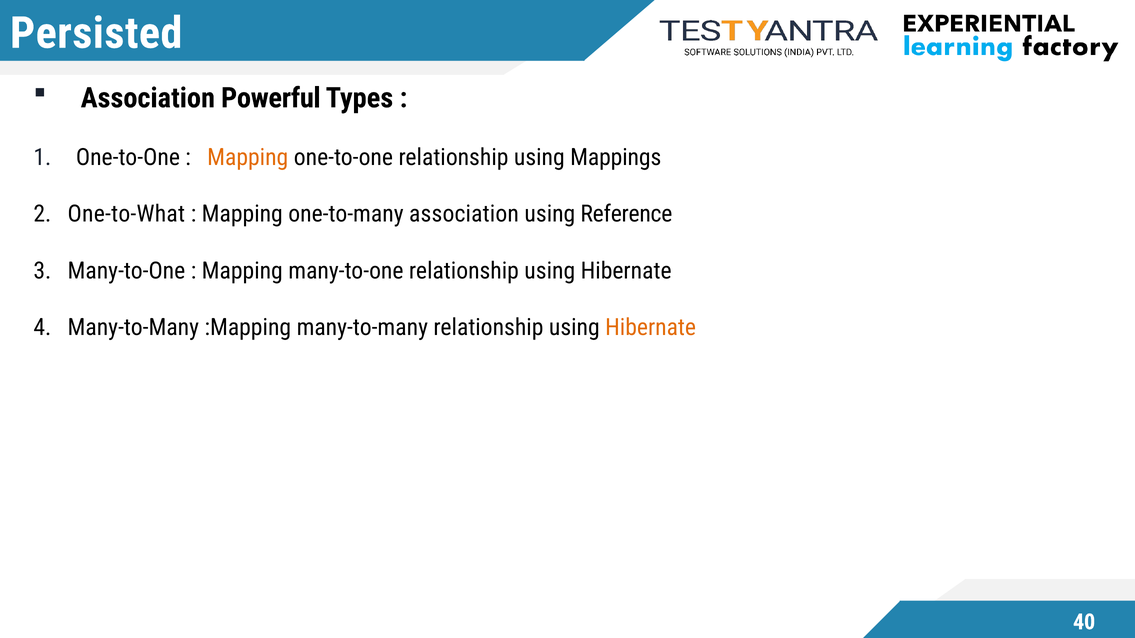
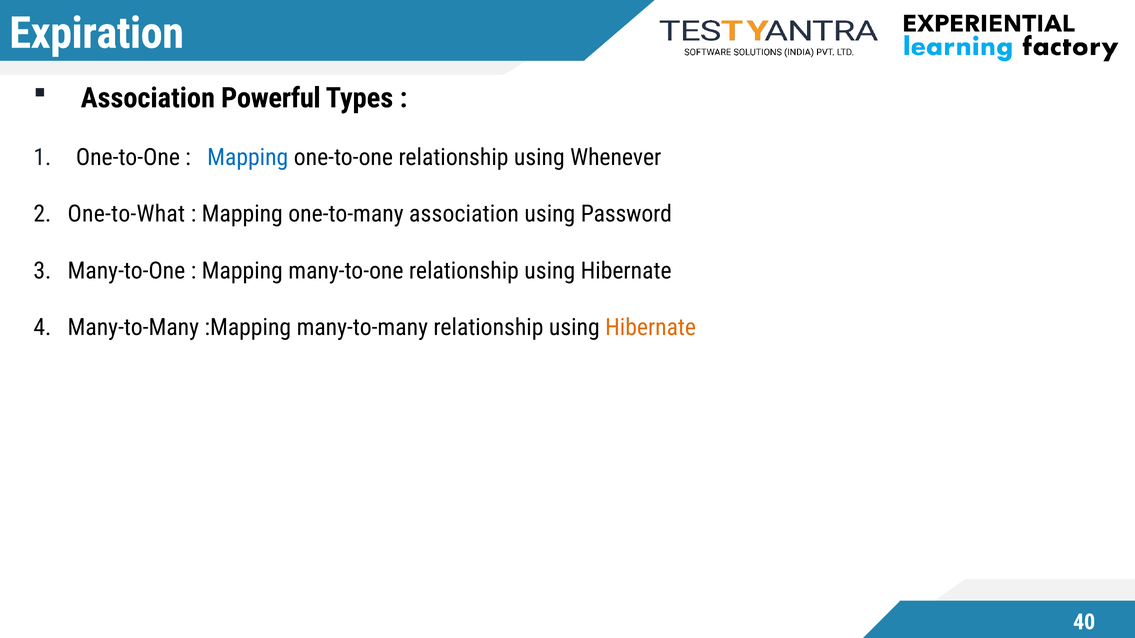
Persisted: Persisted -> Expiration
Mapping at (248, 157) colour: orange -> blue
Mappings: Mappings -> Whenever
Reference: Reference -> Password
